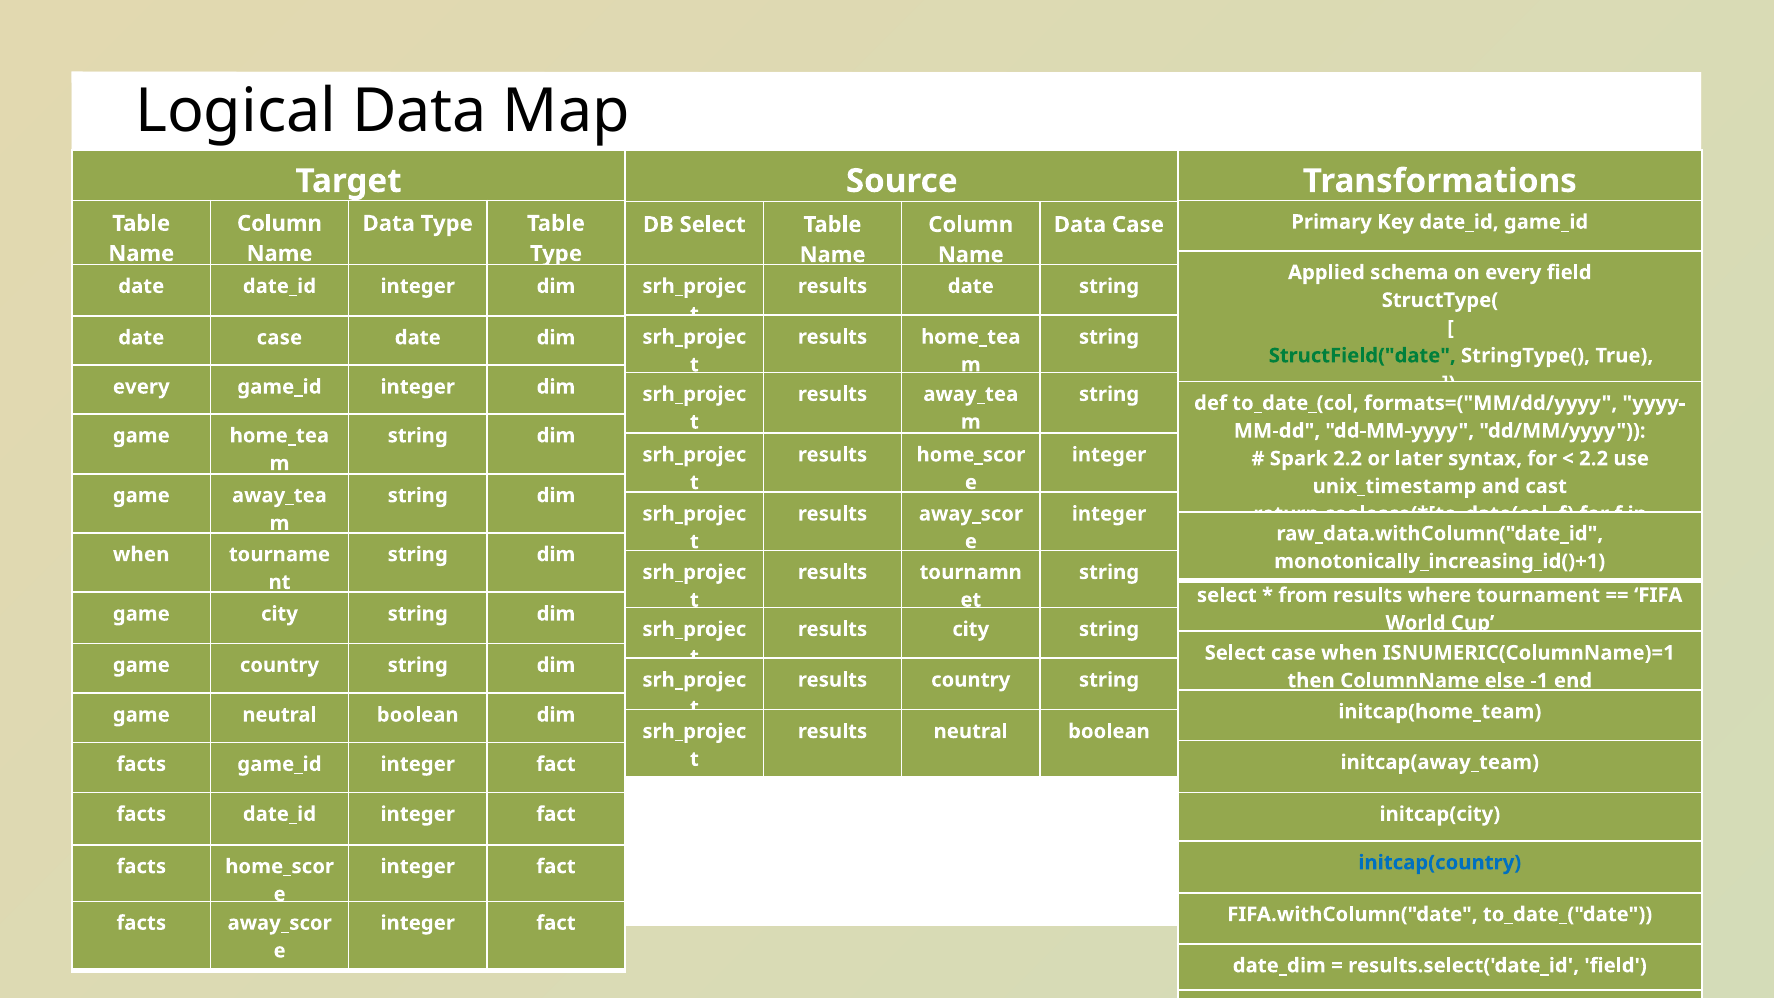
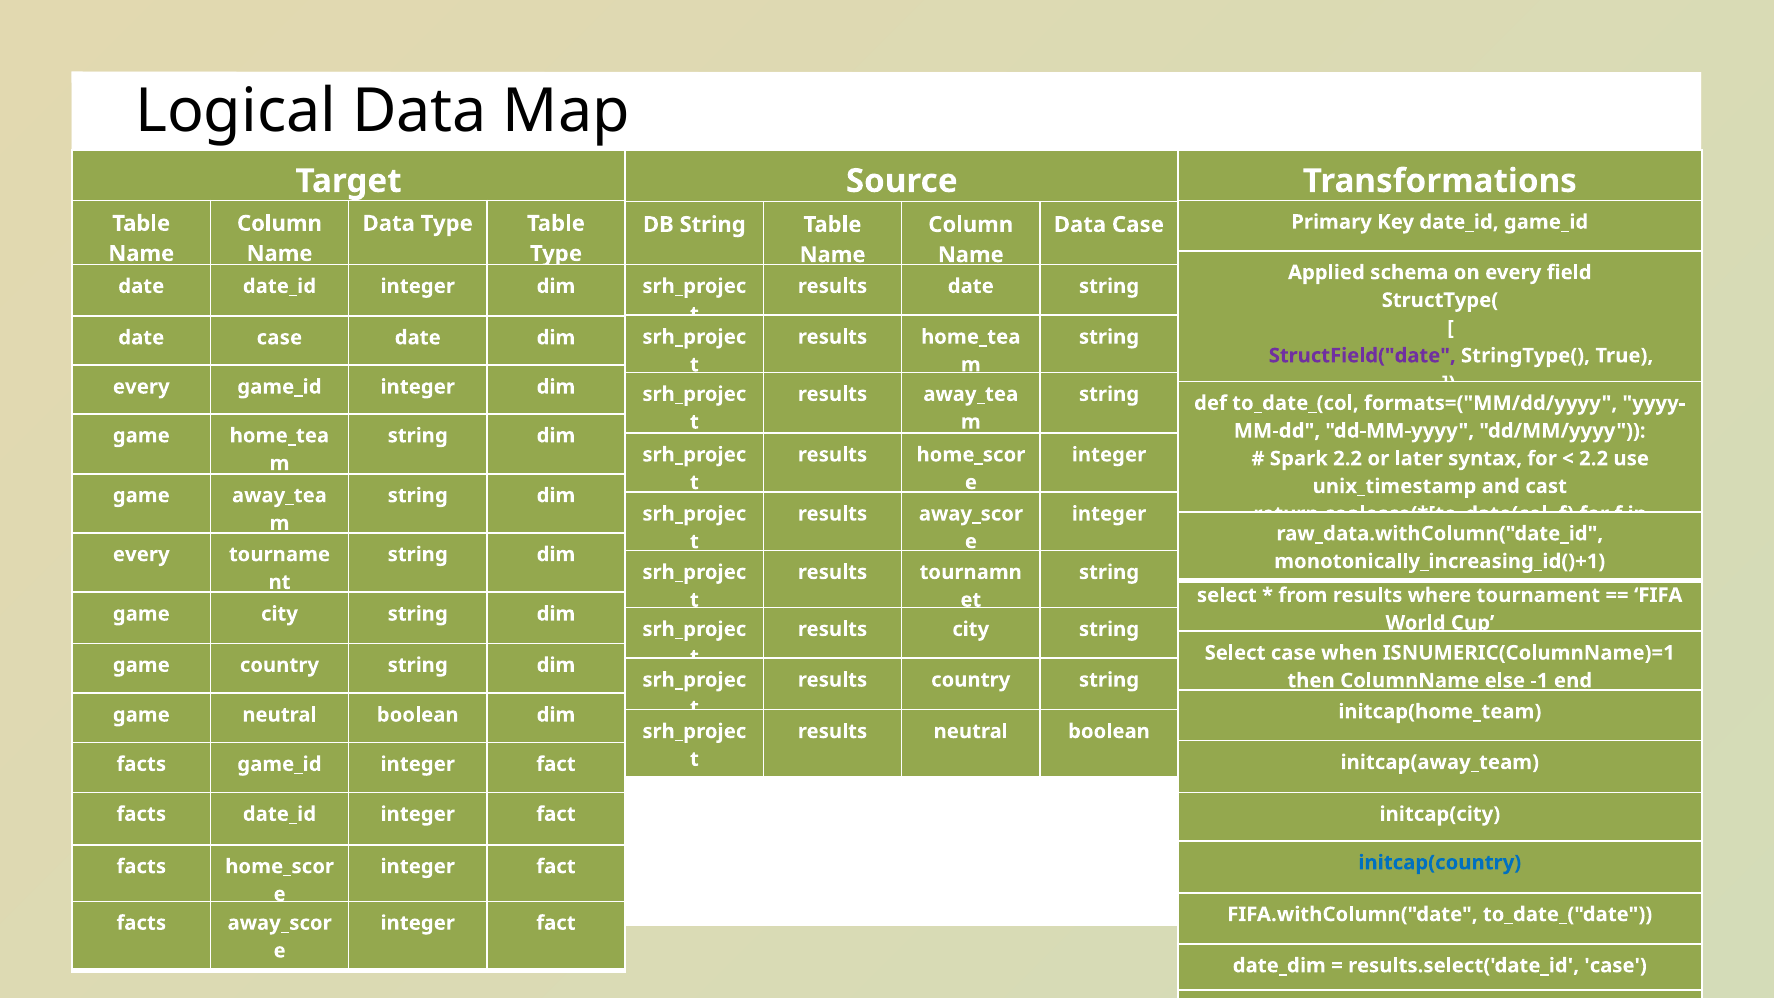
DB Select: Select -> String
StructField("date colour: green -> purple
when at (141, 554): when -> every
field at (1616, 965): field -> case
